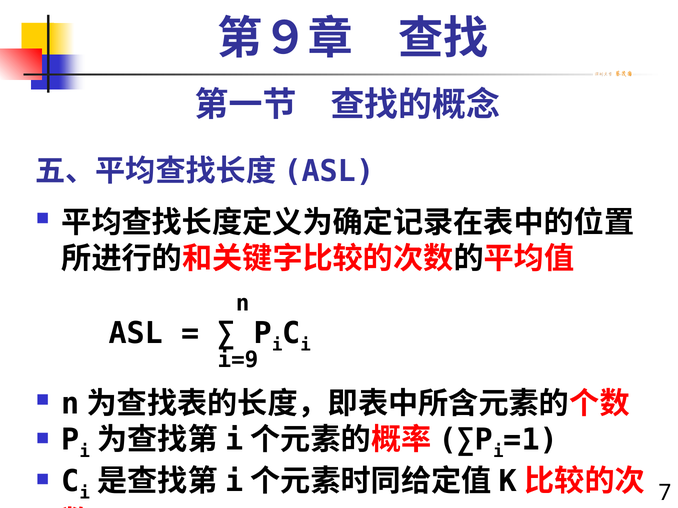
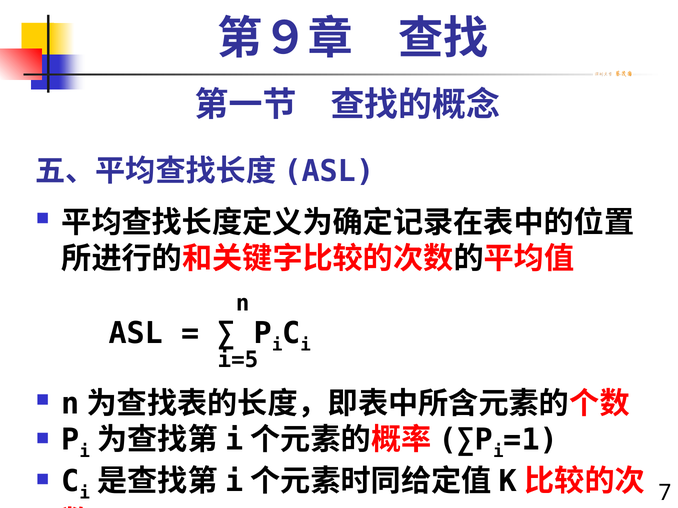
i=9: i=9 -> i=5
